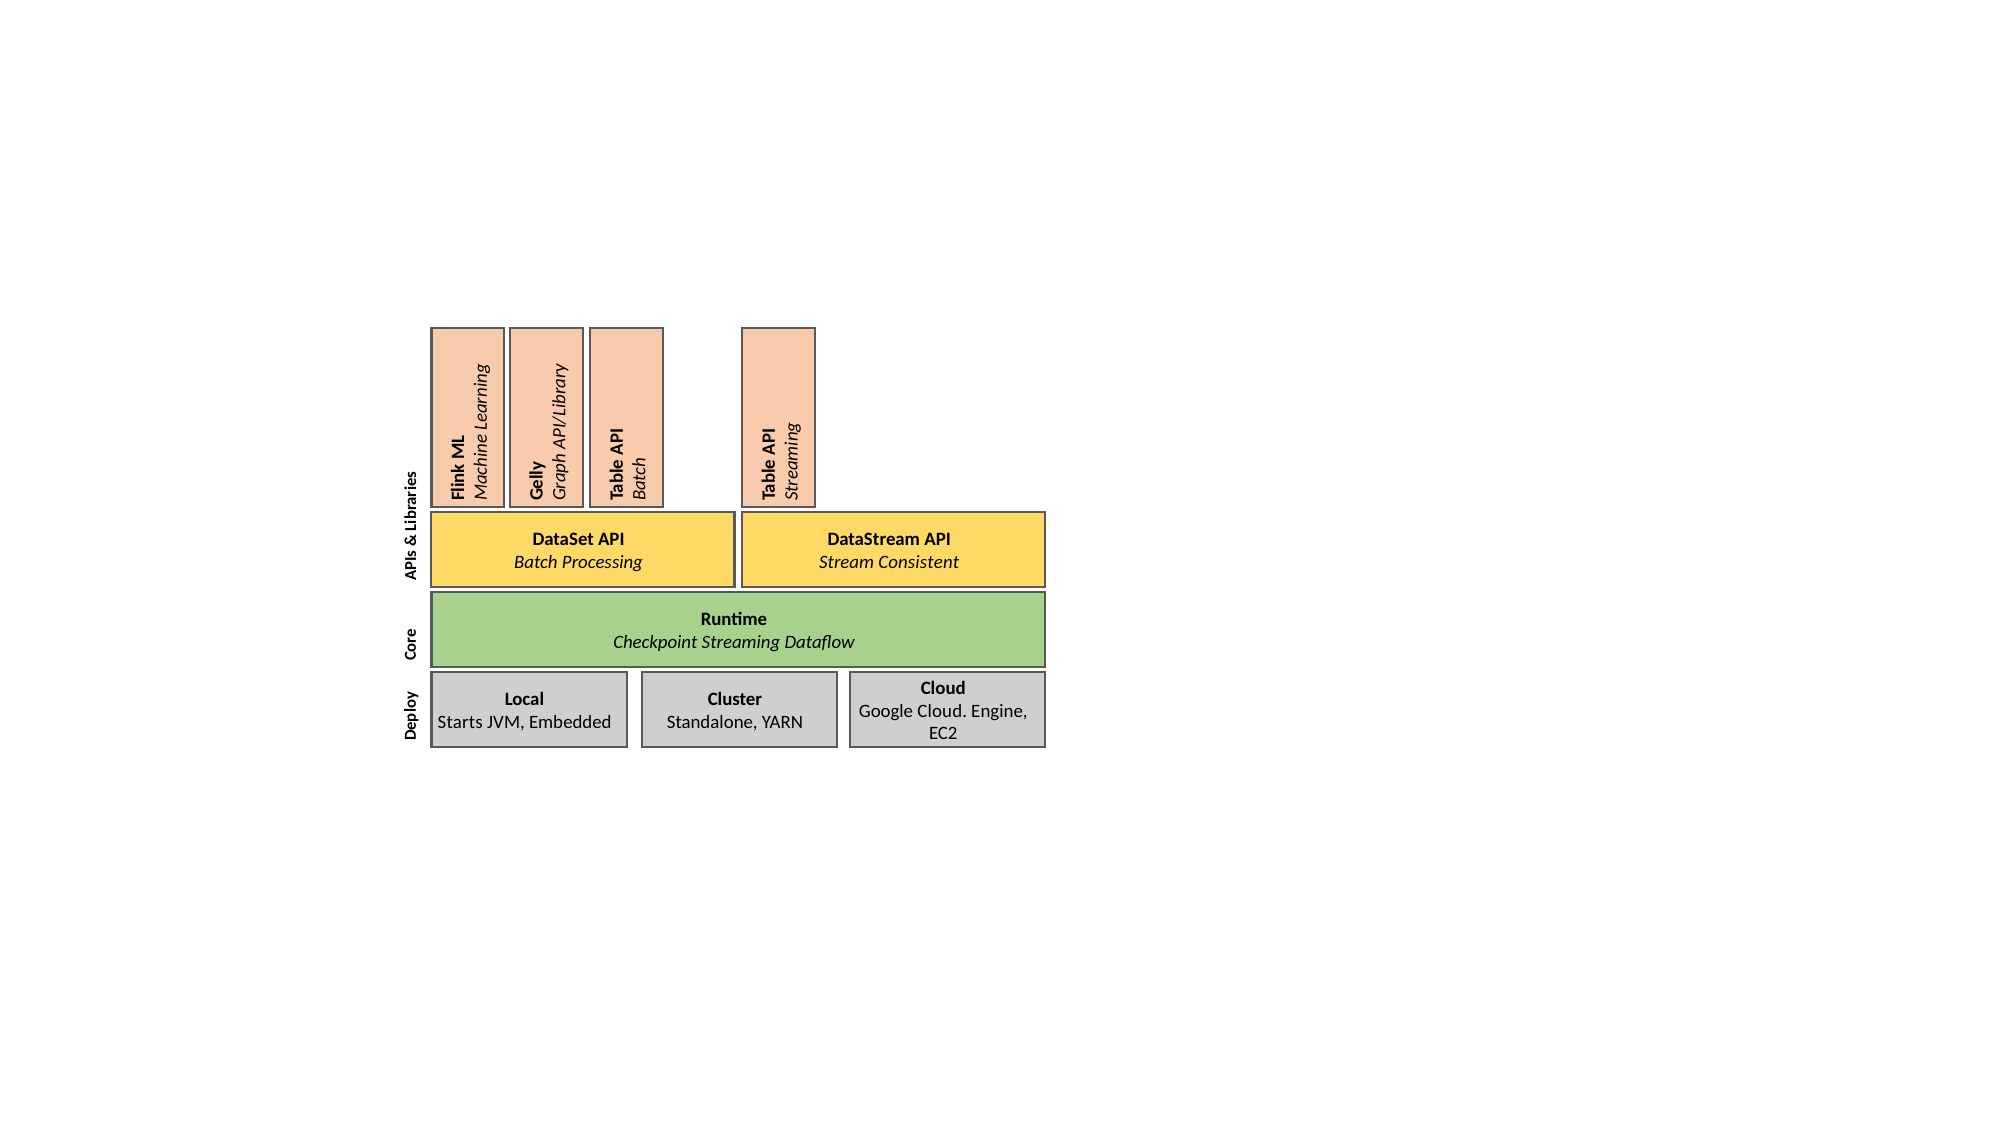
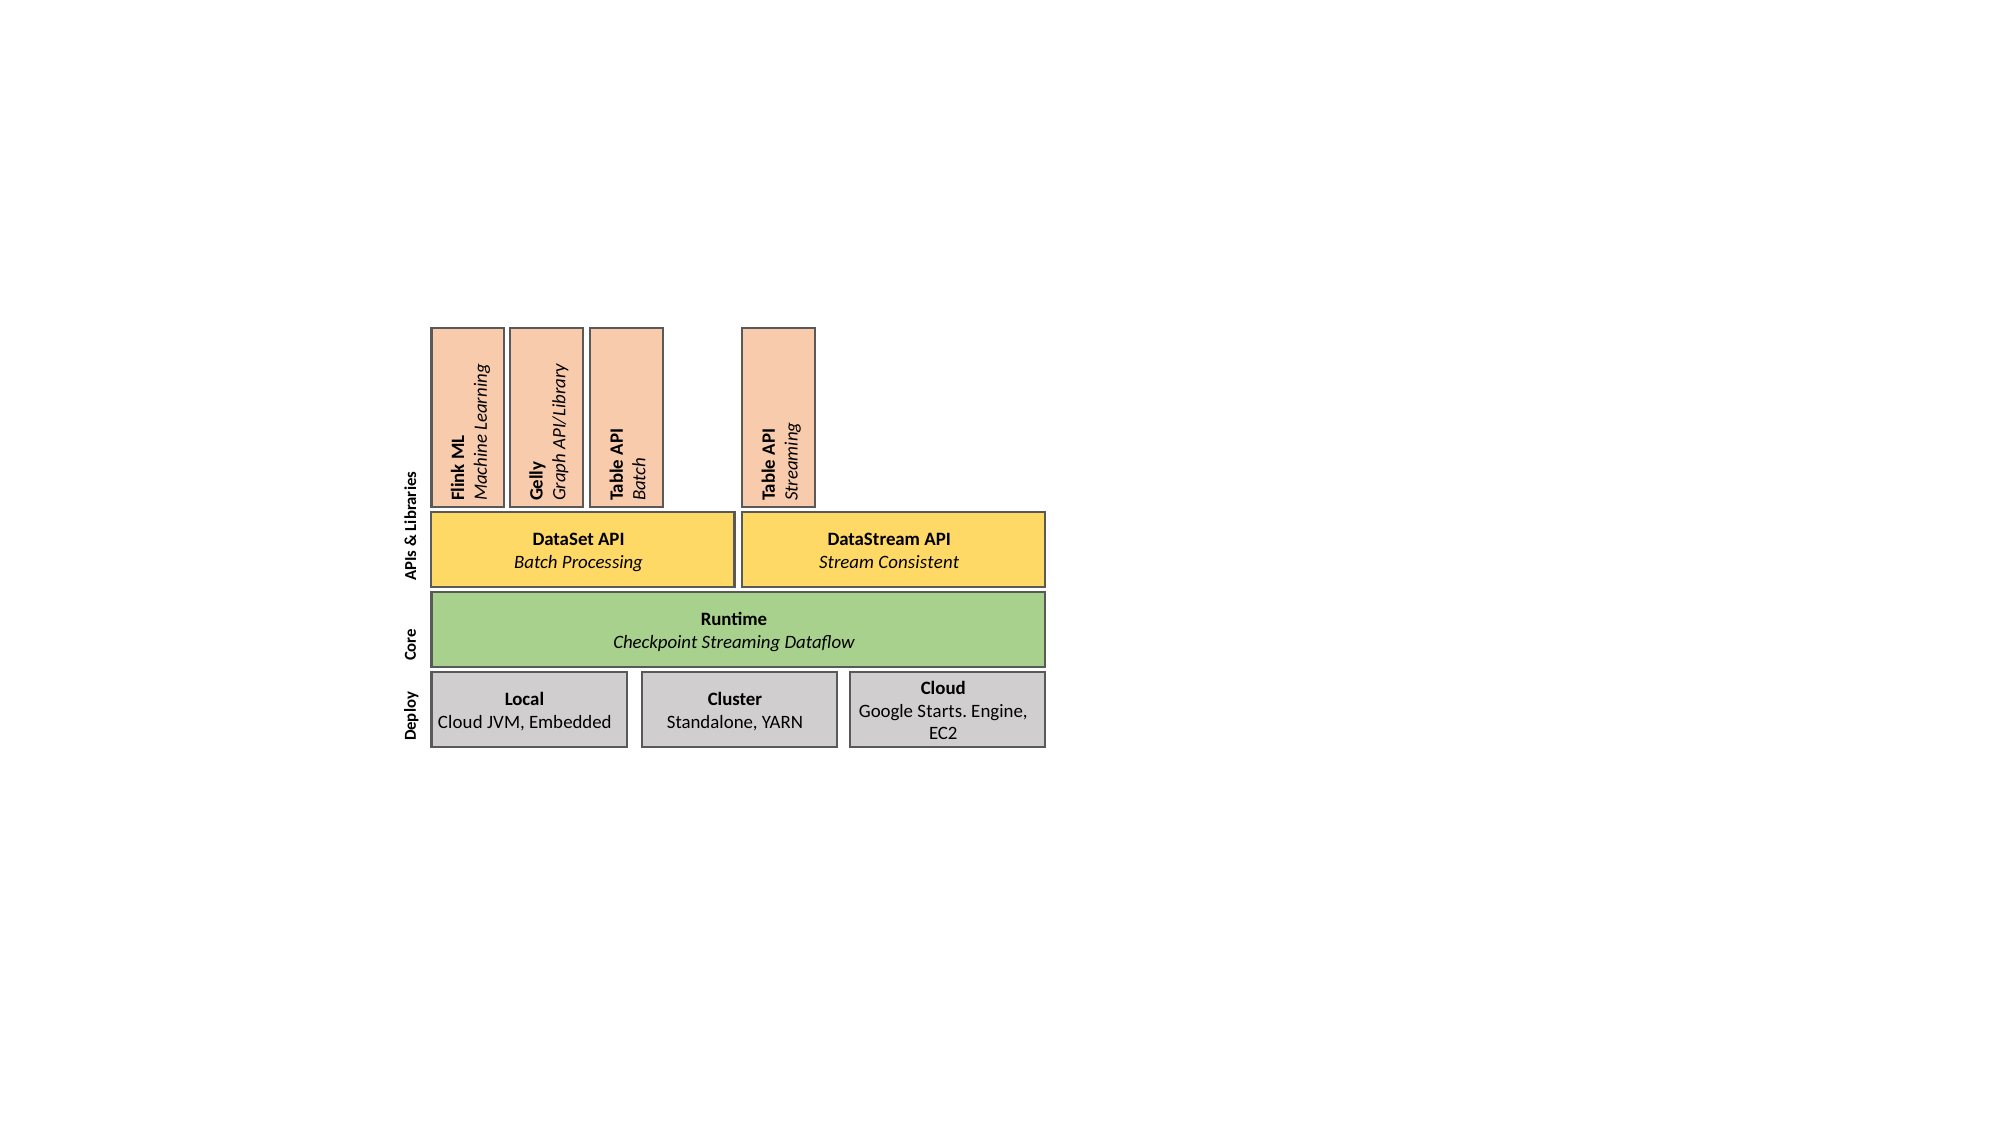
Google Cloud: Cloud -> Starts
Starts at (460, 722): Starts -> Cloud
